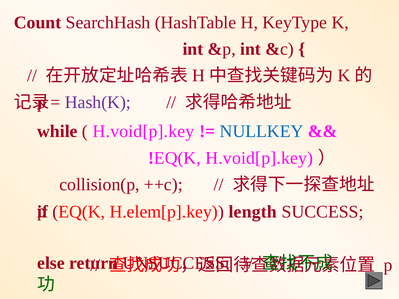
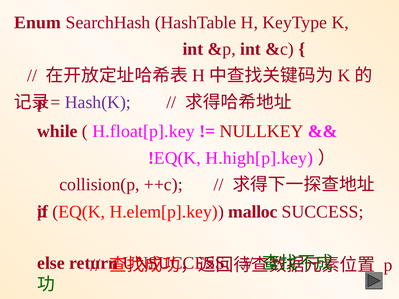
Count: Count -> Enum
H.void[p].key at (143, 132): H.void[p].key -> H.float[p].key
NULLKEY colour: blue -> red
!EQ(K H.void[p].key: H.void[p].key -> H.high[p].key
length: length -> malloc
